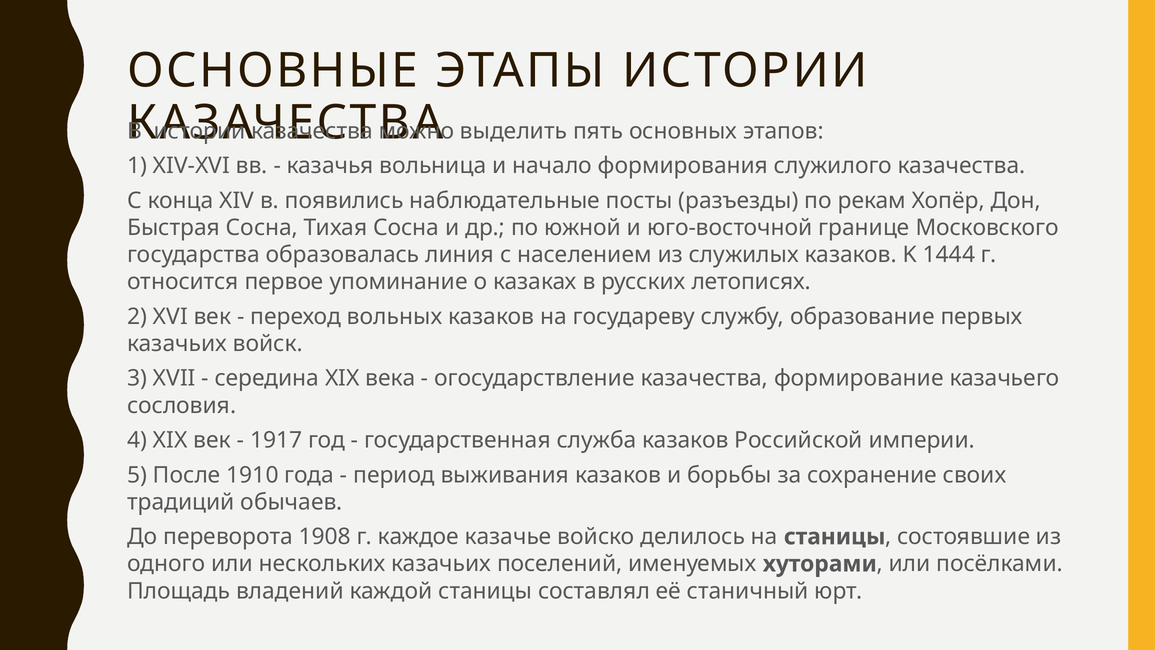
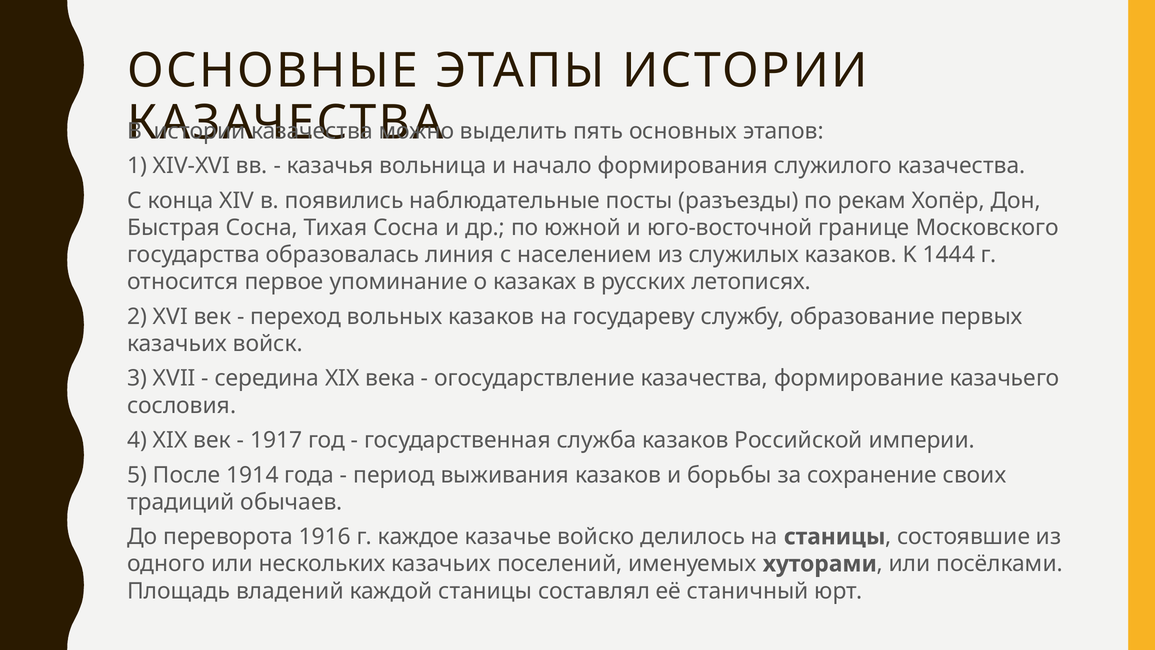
1910: 1910 -> 1914
1908: 1908 -> 1916
